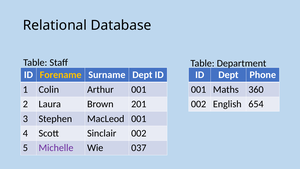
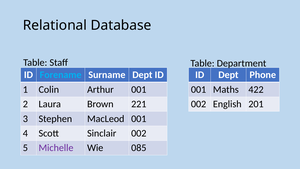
Forename colour: yellow -> light blue
360: 360 -> 422
201: 201 -> 221
654: 654 -> 201
037: 037 -> 085
